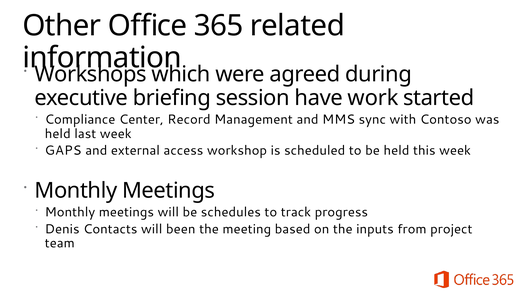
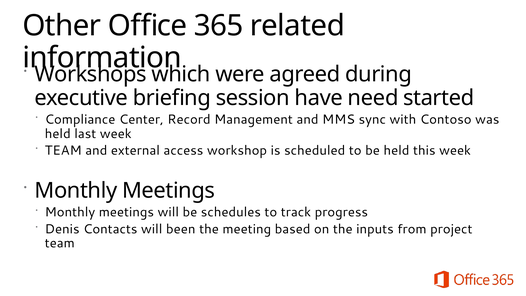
work: work -> need
GAPS at (63, 151): GAPS -> TEAM
